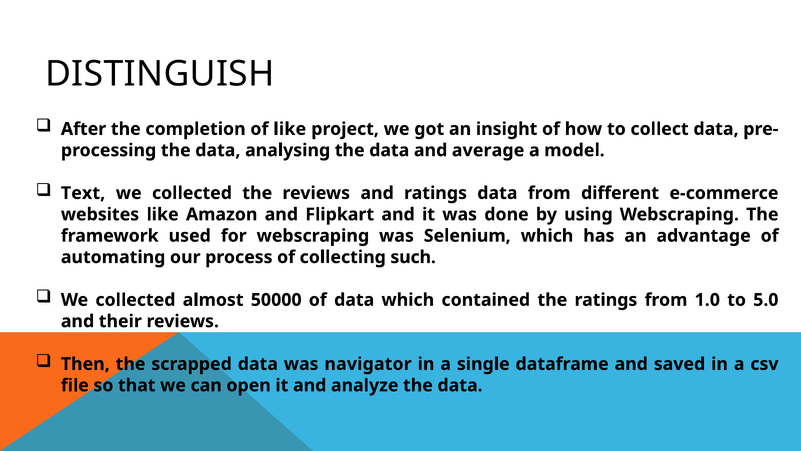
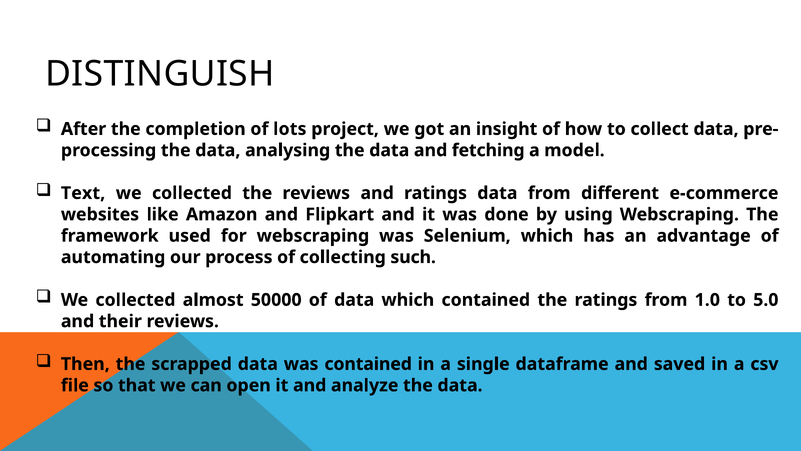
of like: like -> lots
average: average -> fetching
was navigator: navigator -> contained
